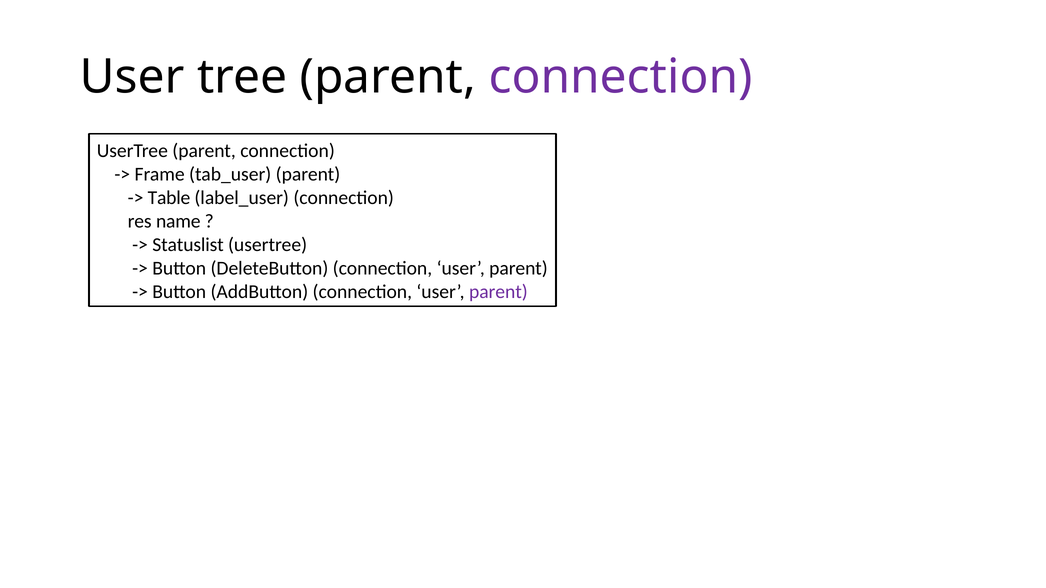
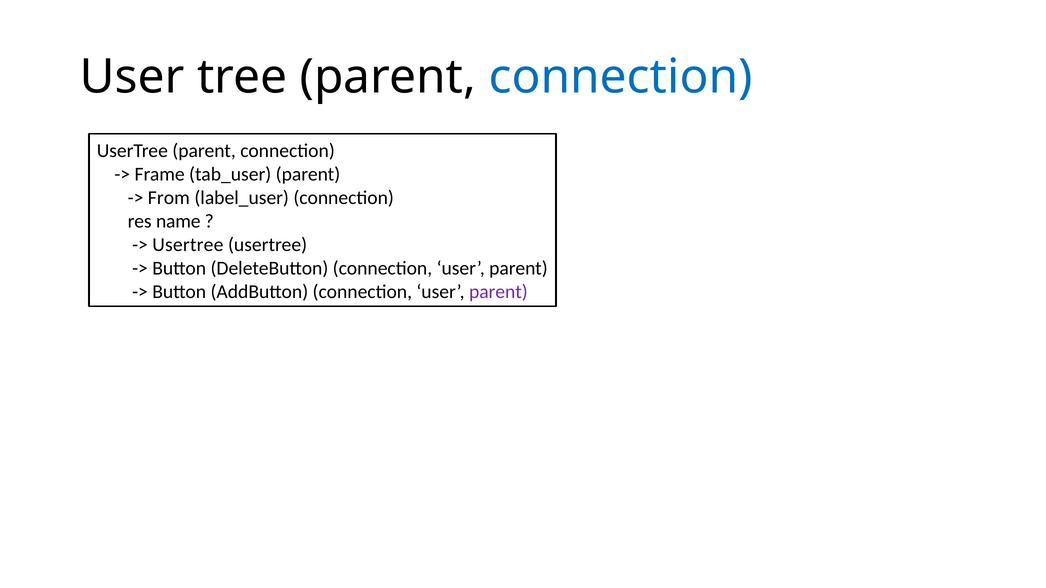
connection at (621, 77) colour: purple -> blue
Table: Table -> From
Statuslist at (188, 245): Statuslist -> Usertree
